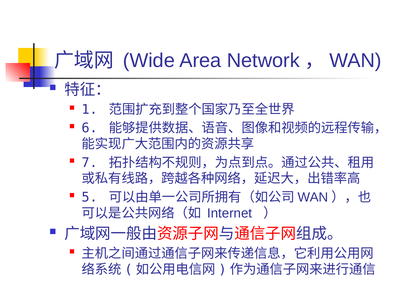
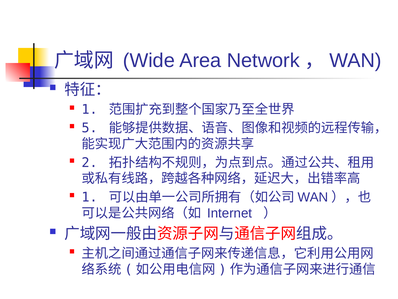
6: 6 -> 5
7: 7 -> 2
5 at (90, 197): 5 -> 1
